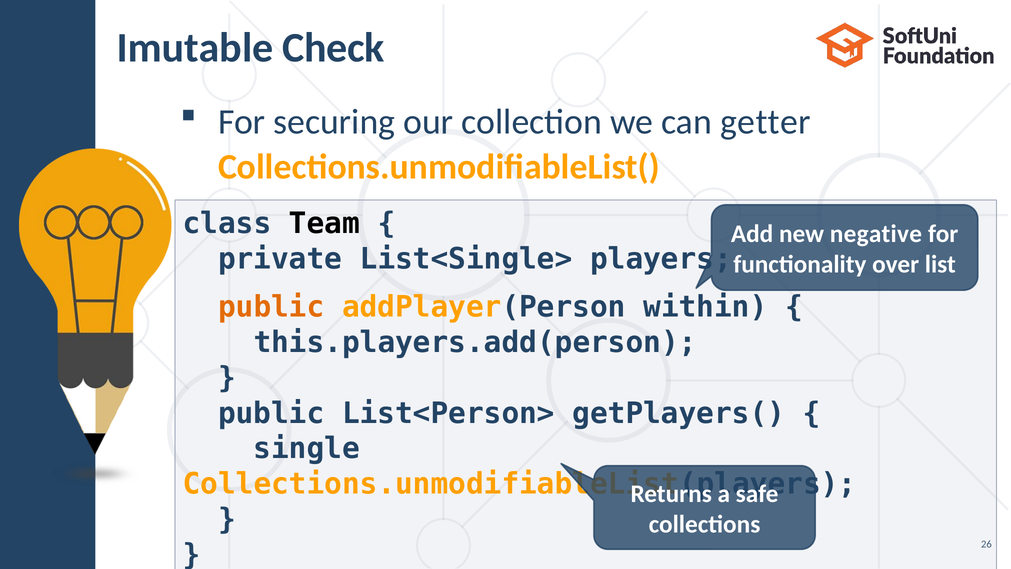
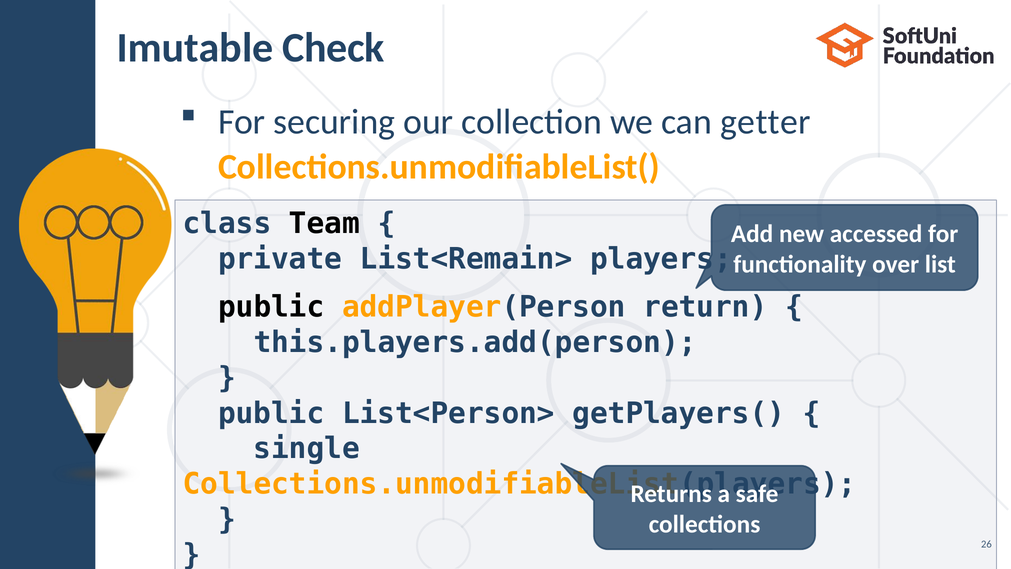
negative: negative -> accessed
List<Single>: List<Single> -> List<Remain>
public at (271, 307) colour: orange -> black
within: within -> return
